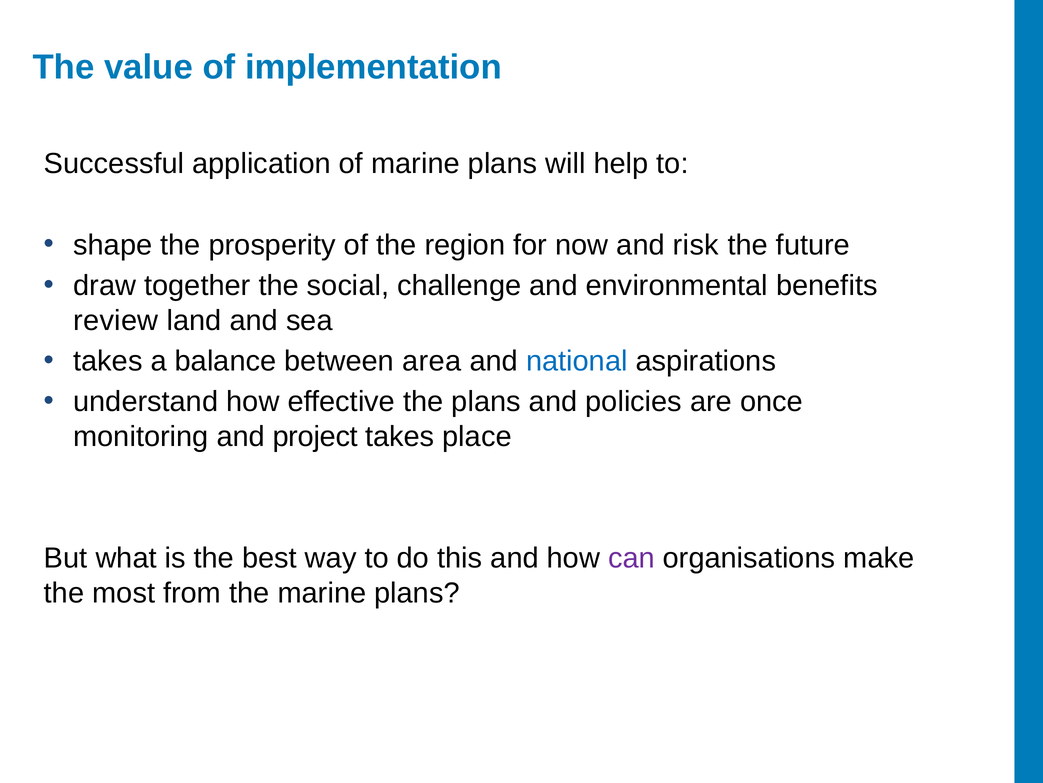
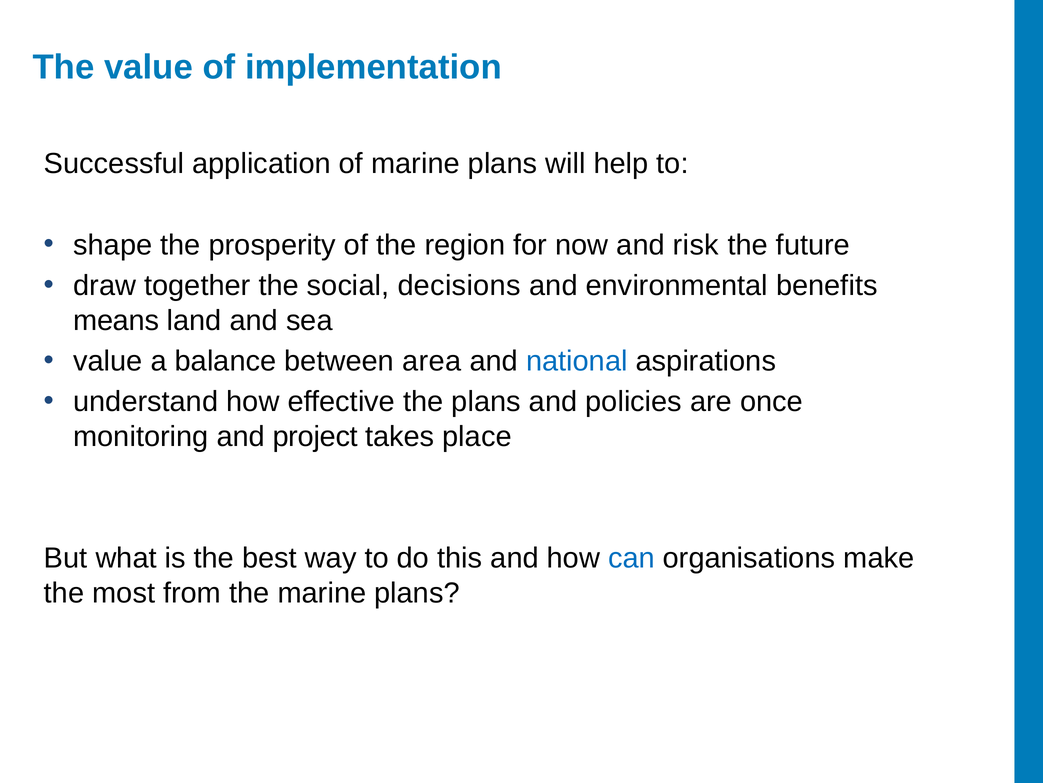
challenge: challenge -> decisions
review: review -> means
takes at (108, 361): takes -> value
can colour: purple -> blue
